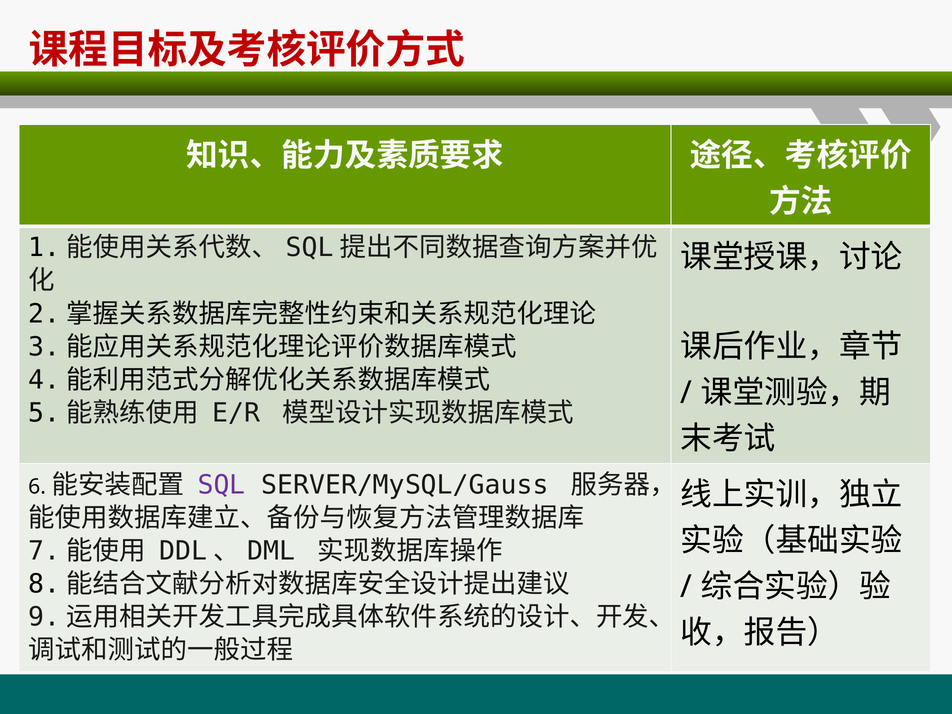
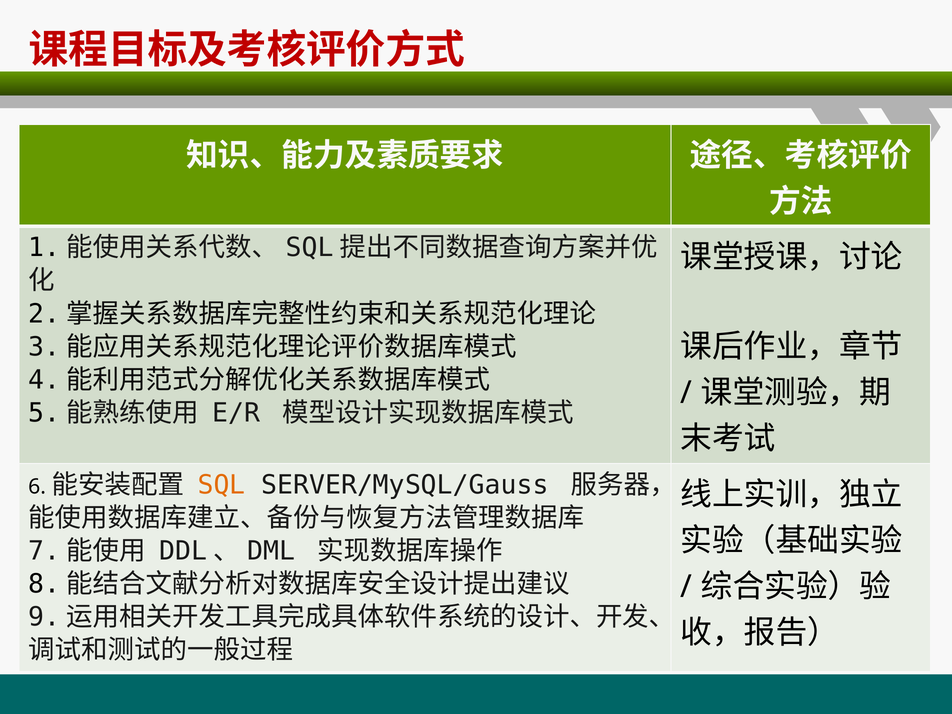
SQL colour: purple -> orange
